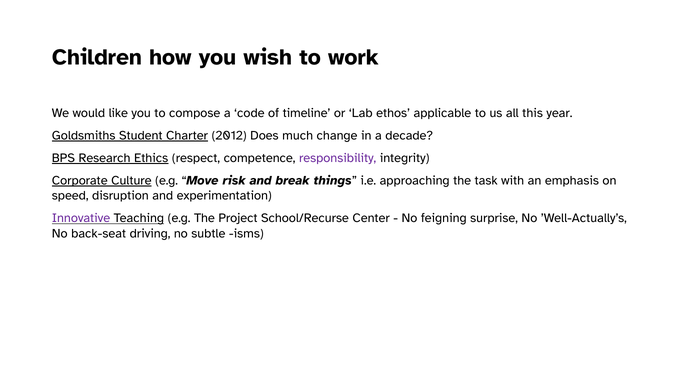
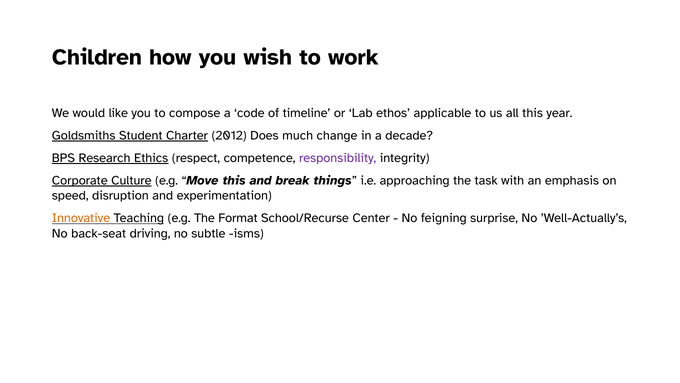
Move risk: risk -> this
Innovative colour: purple -> orange
Project: Project -> Format
